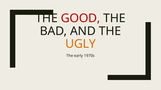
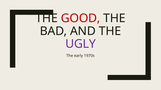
UGLY colour: orange -> purple
